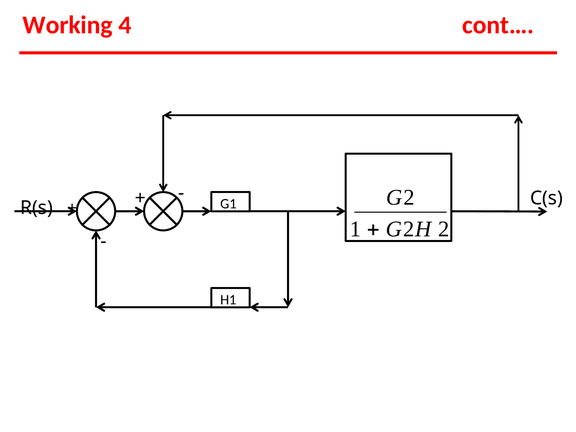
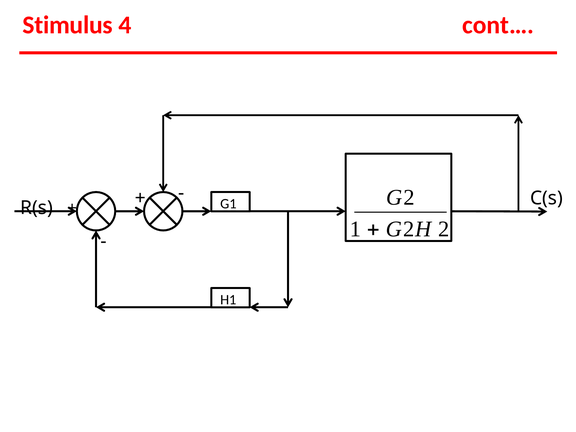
Working: Working -> Stimulus
